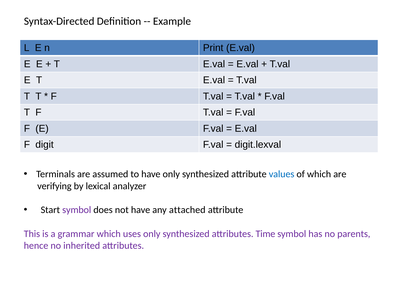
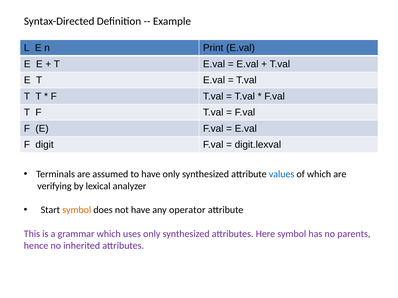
symbol at (77, 210) colour: purple -> orange
attached: attached -> operator
Time: Time -> Here
